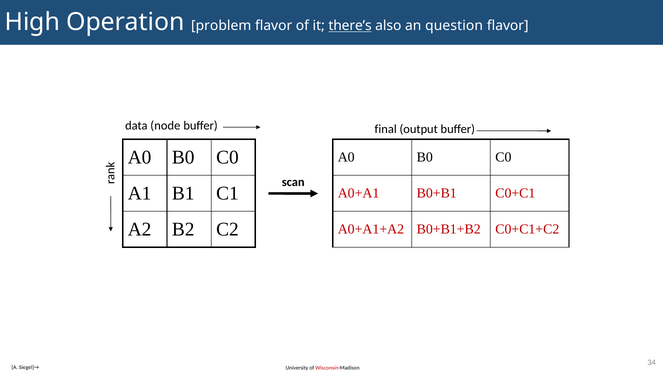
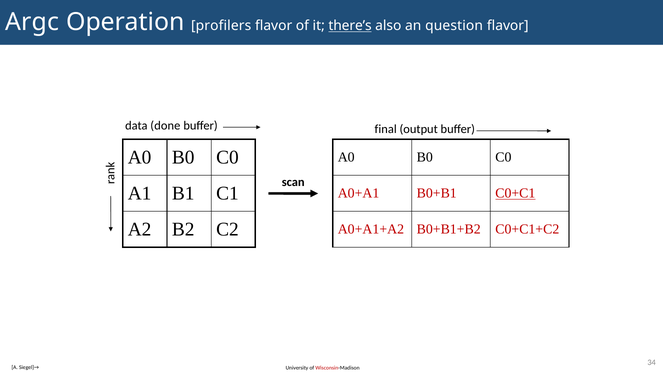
High: High -> Argc
problem: problem -> profilers
node: node -> done
C0+C1 underline: none -> present
